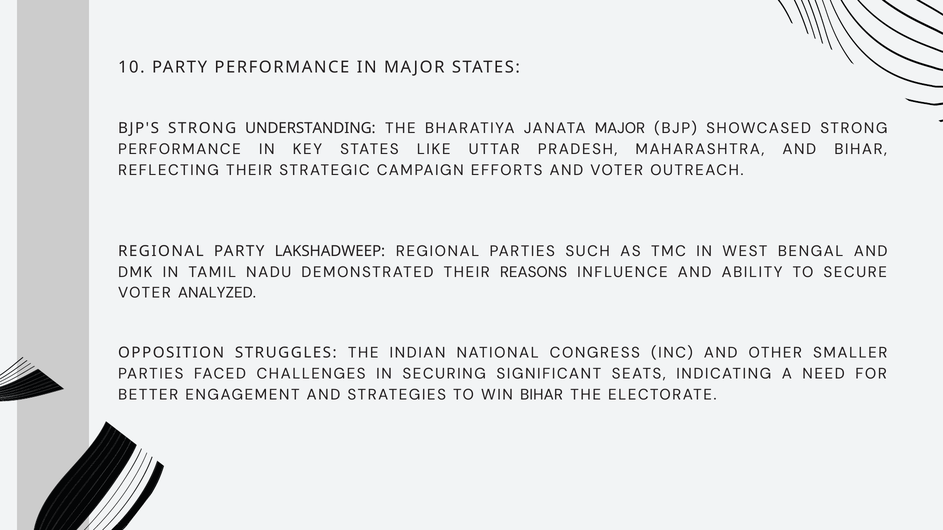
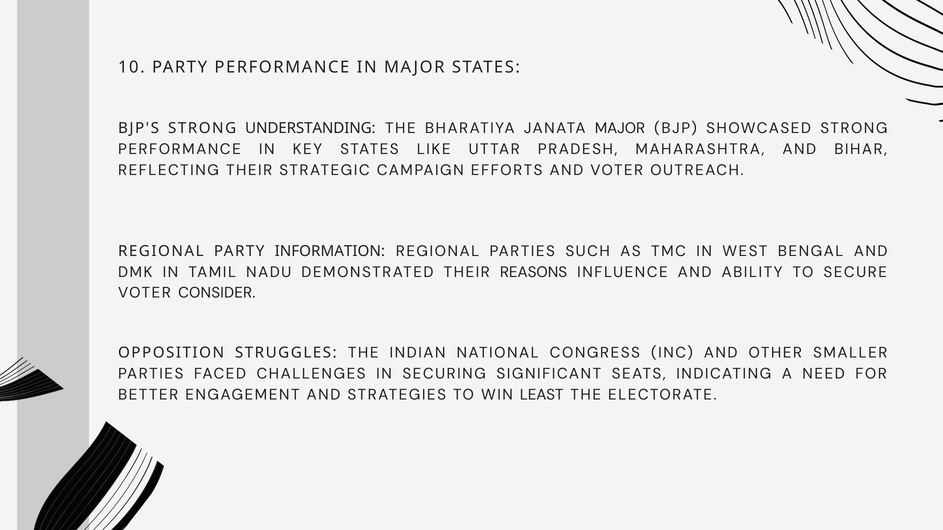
LAKSHADWEEP: LAKSHADWEEP -> INFORMATION
ANALYZED: ANALYZED -> CONSIDER
WIN BIHAR: BIHAR -> LEAST
